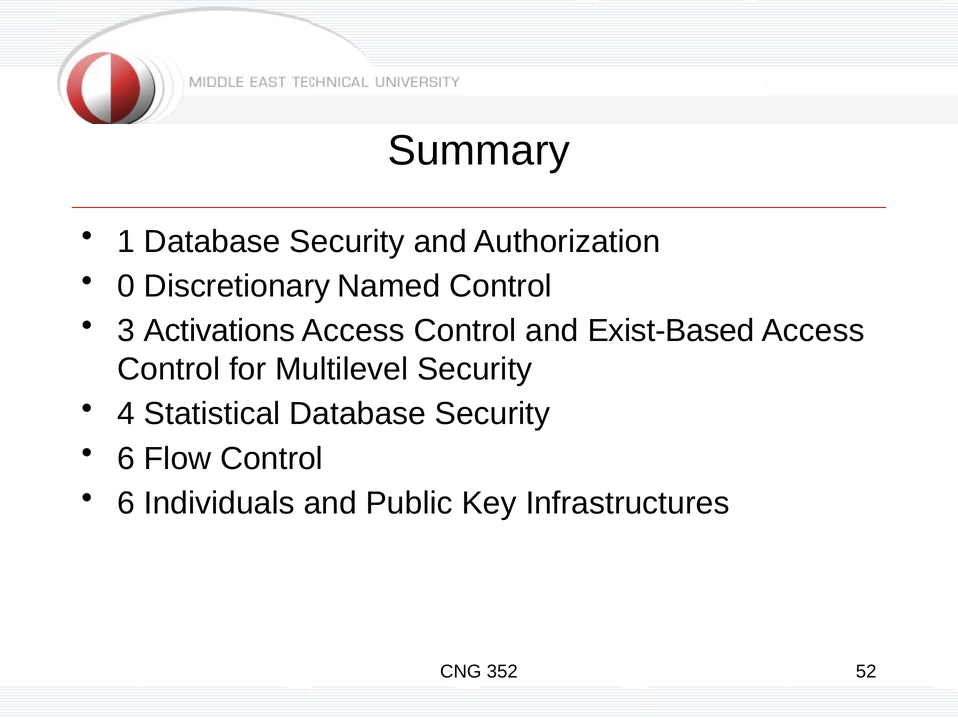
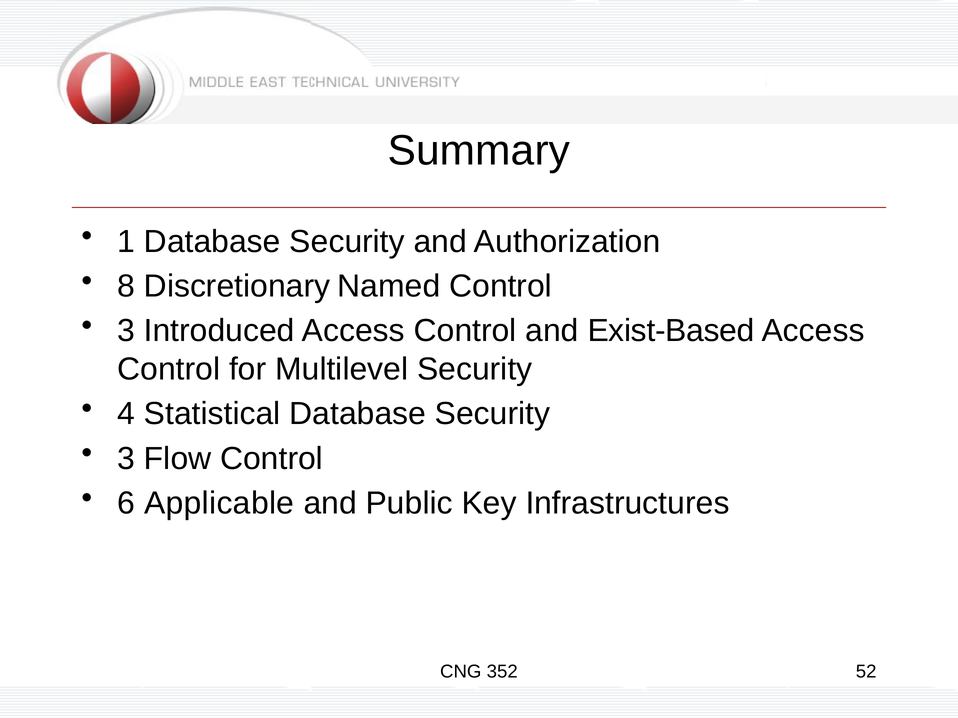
0: 0 -> 8
Activations: Activations -> Introduced
6 at (126, 459): 6 -> 3
Individuals: Individuals -> Applicable
